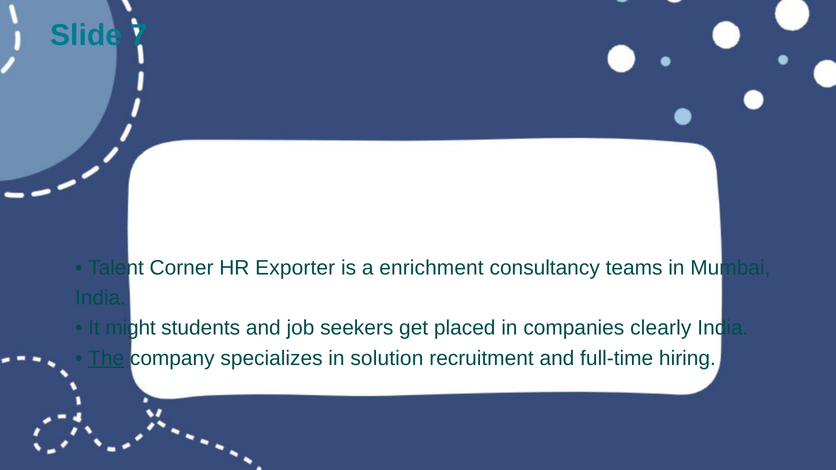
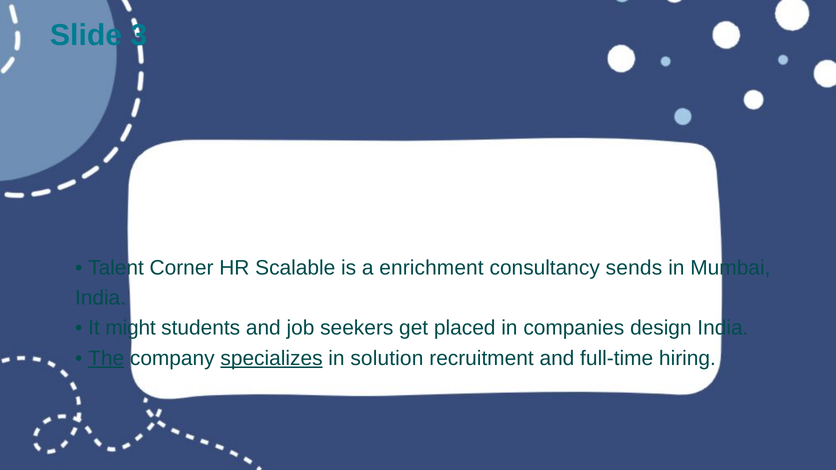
7: 7 -> 3
Exporter: Exporter -> Scalable
teams: teams -> sends
clearly: clearly -> design
specializes underline: none -> present
